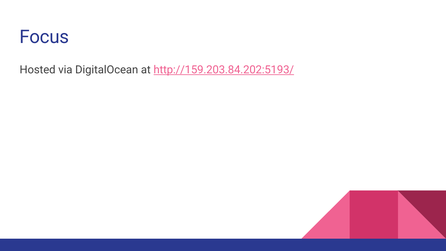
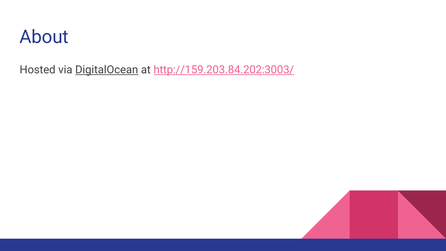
Focus: Focus -> About
DigitalOcean underline: none -> present
http://159.203.84.202:5193/: http://159.203.84.202:5193/ -> http://159.203.84.202:3003/
